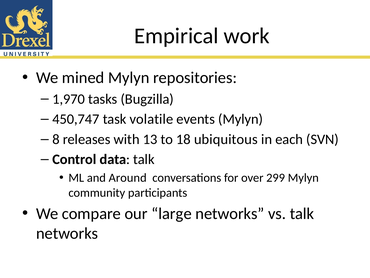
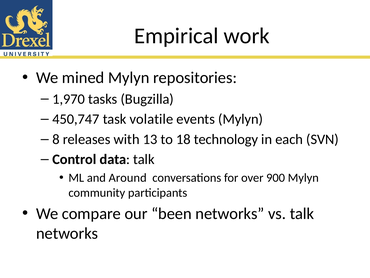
ubiquitous: ubiquitous -> technology
299: 299 -> 900
large: large -> been
